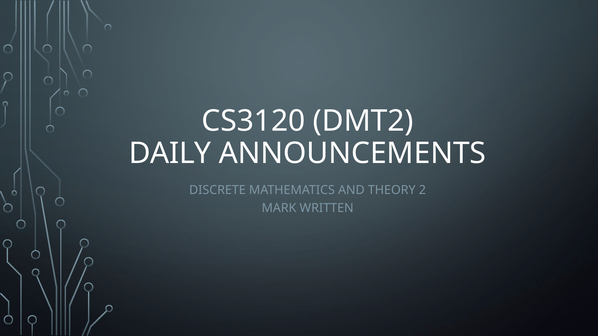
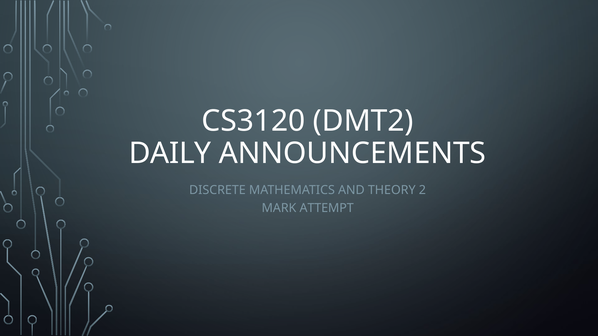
WRITTEN: WRITTEN -> ATTEMPT
